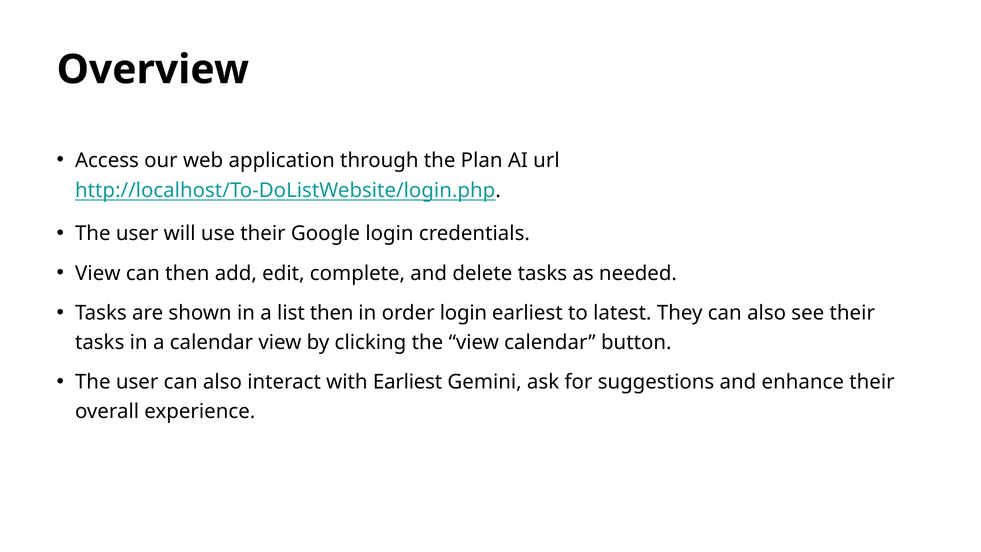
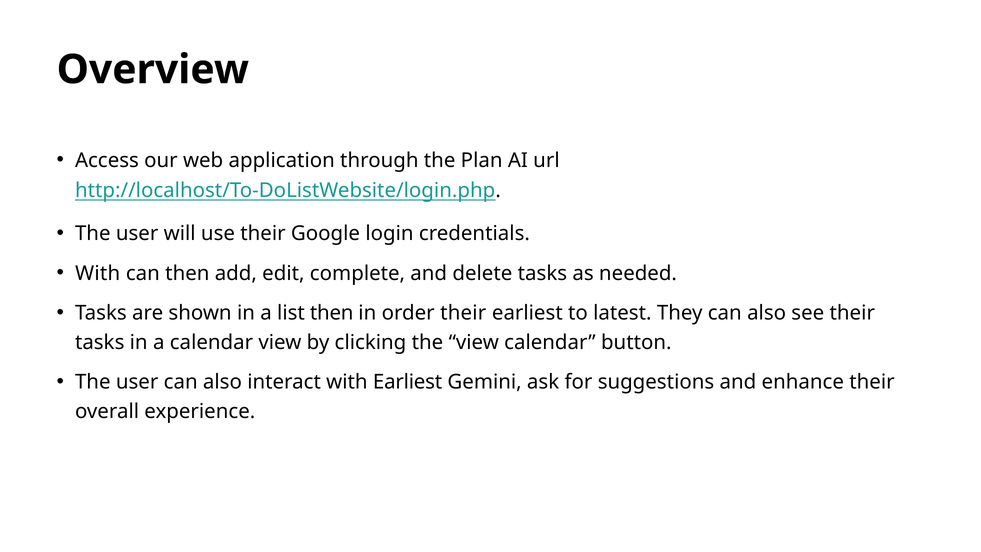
View at (98, 273): View -> With
order login: login -> their
